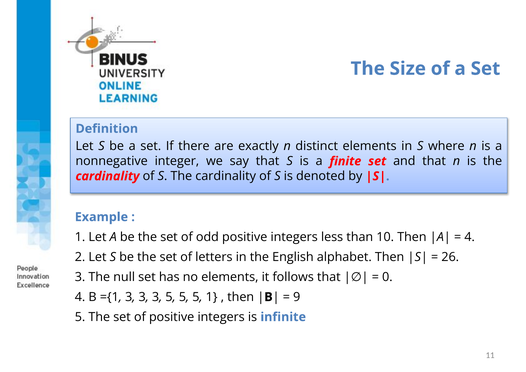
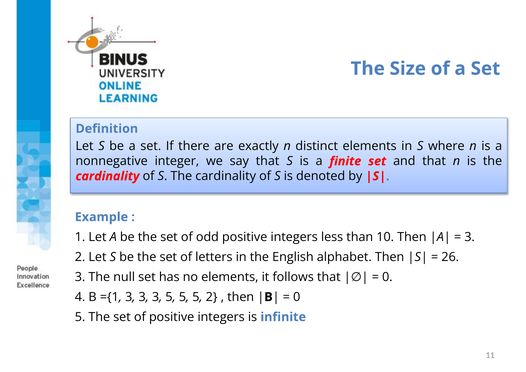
4 at (470, 237): 4 -> 3
5 1: 1 -> 2
9 at (297, 297): 9 -> 0
